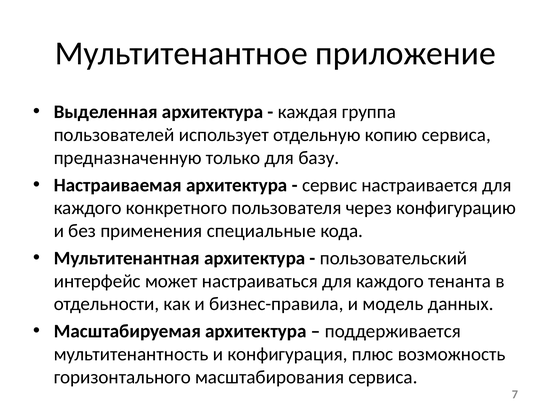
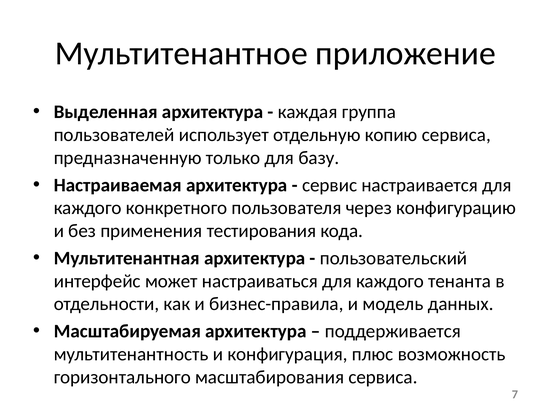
специальные: специальные -> тестирования
